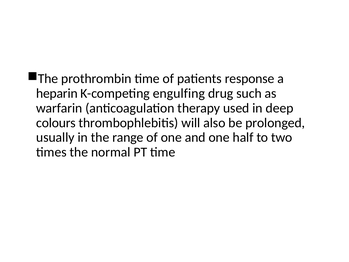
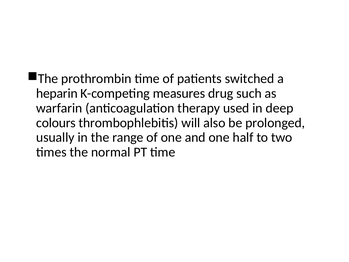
response: response -> switched
engulfing: engulfing -> measures
